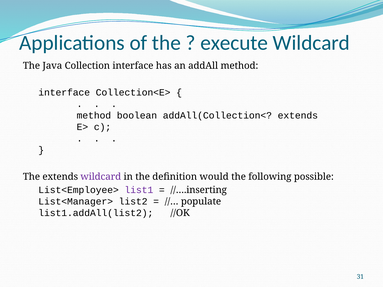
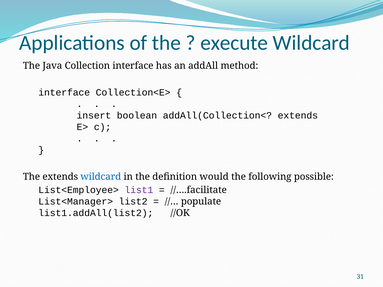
method at (94, 116): method -> insert
wildcard at (101, 177) colour: purple -> blue
//….inserting: //….inserting -> //….facilitate
